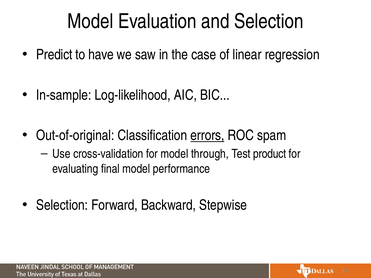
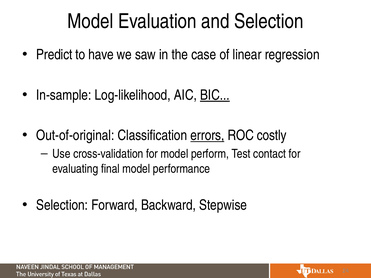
BIC underline: none -> present
spam: spam -> costly
through: through -> perform
product: product -> contact
